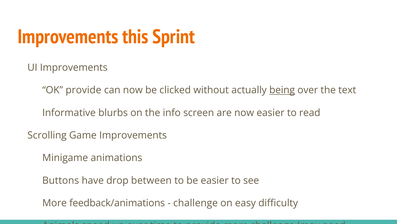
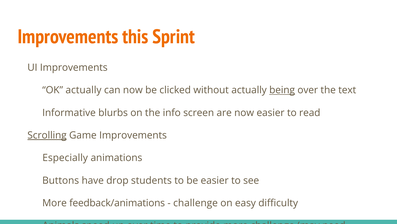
OK provide: provide -> actually
Scrolling underline: none -> present
Minigame: Minigame -> Especially
between: between -> students
